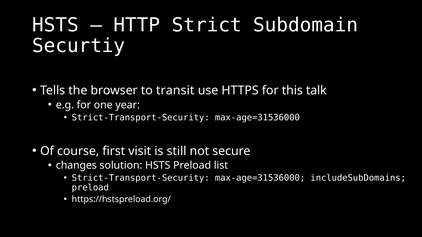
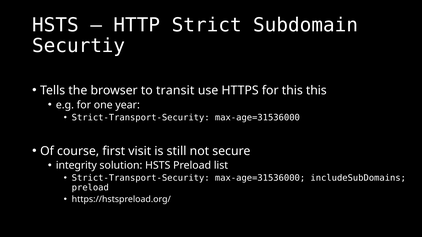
this talk: talk -> this
changes: changes -> integrity
